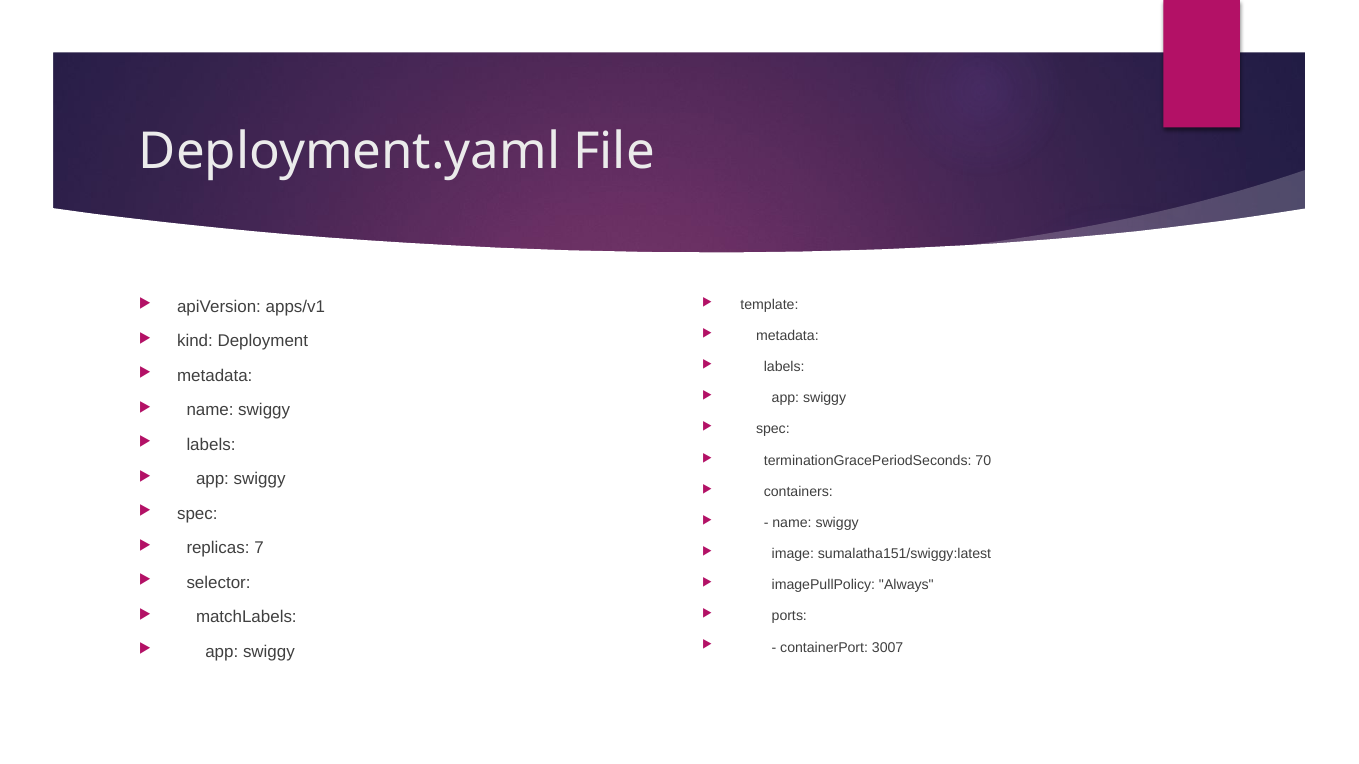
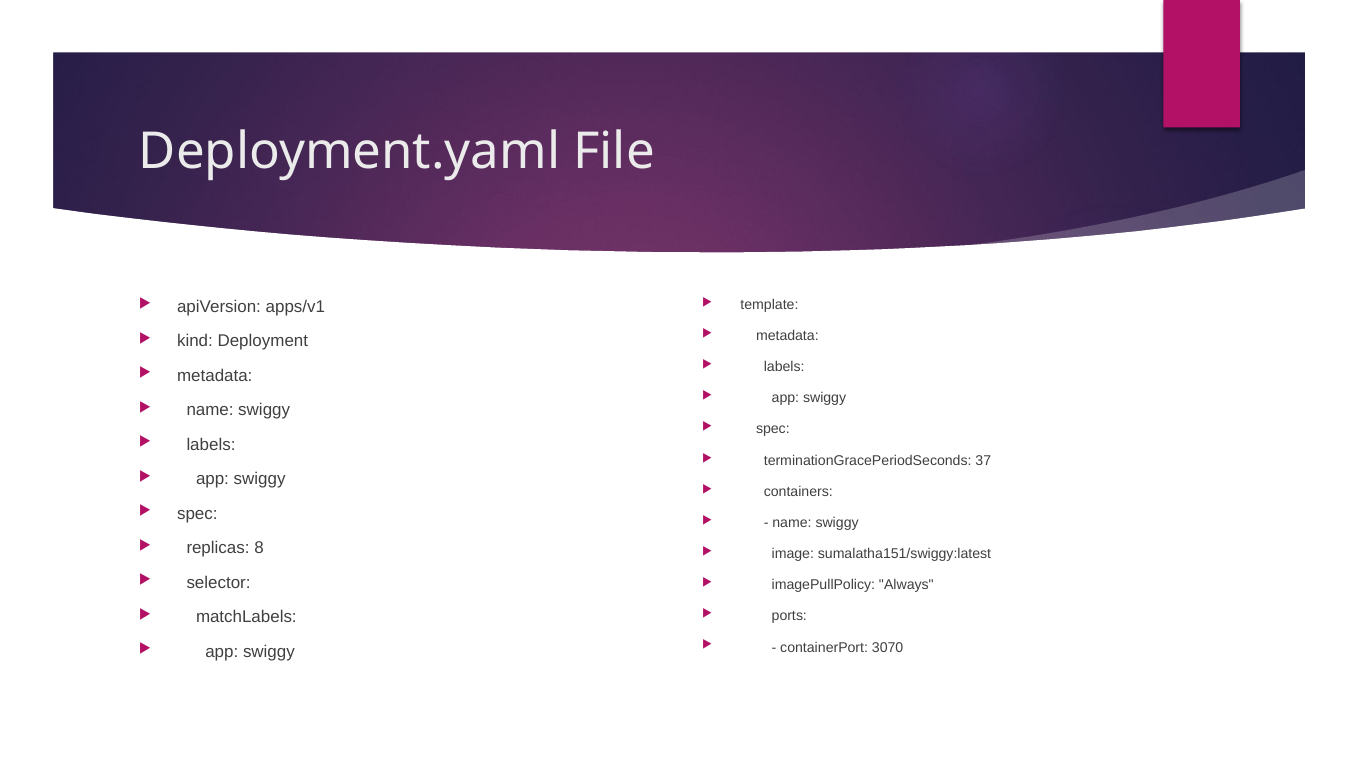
70: 70 -> 37
7: 7 -> 8
3007: 3007 -> 3070
